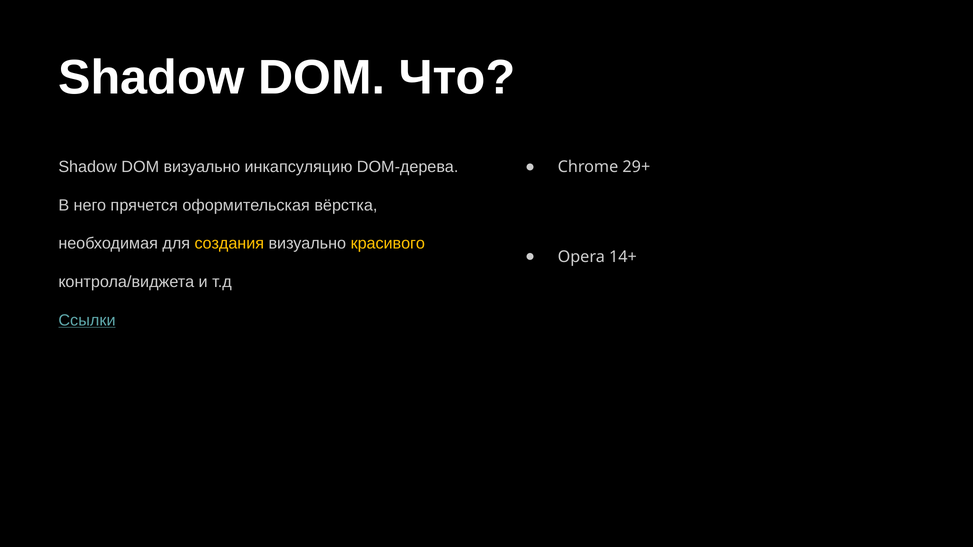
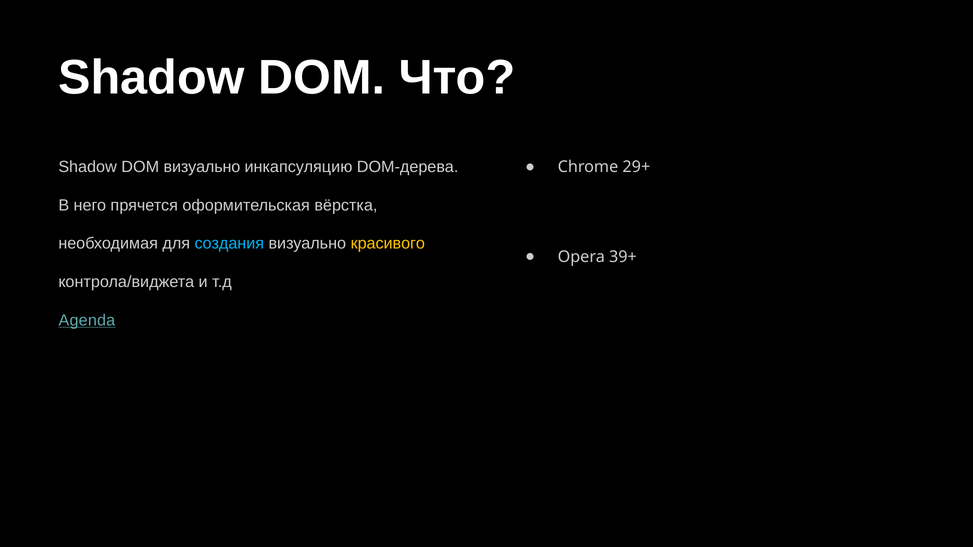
создания colour: yellow -> light blue
14+: 14+ -> 39+
Ссылки: Ссылки -> Agenda
